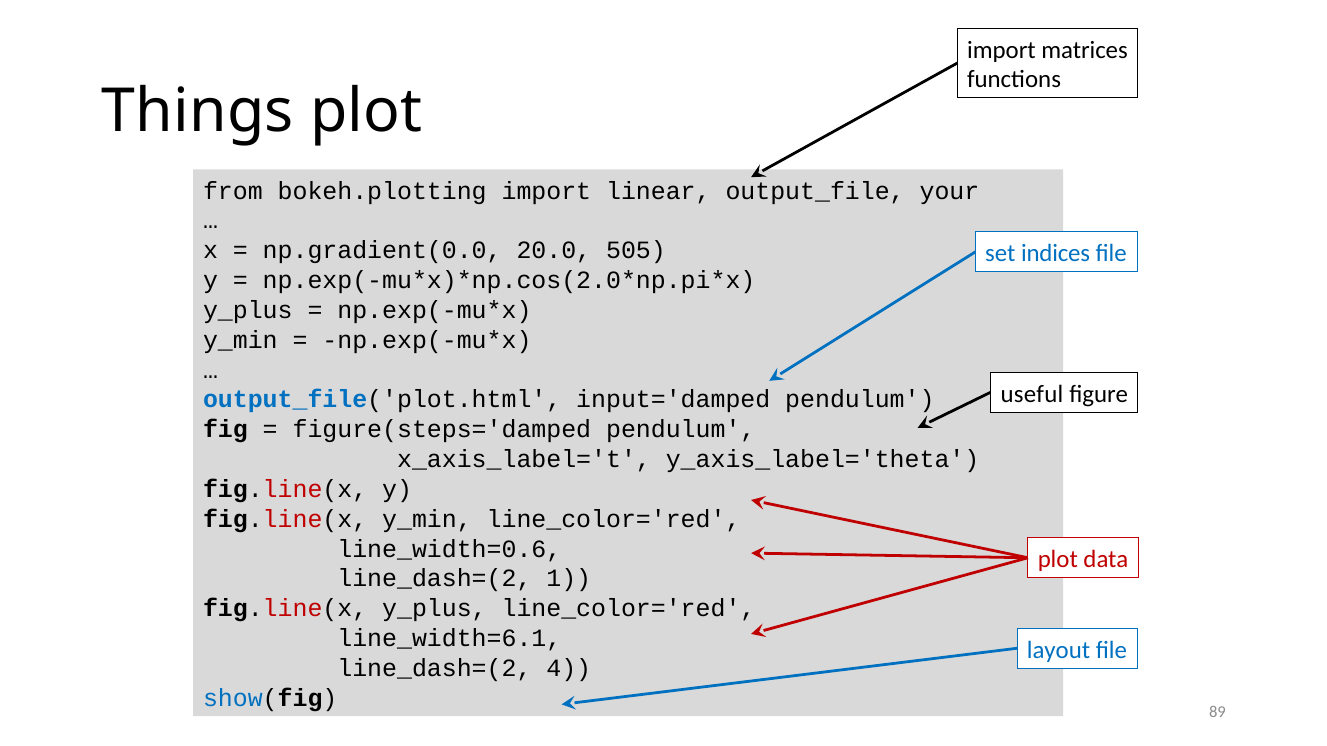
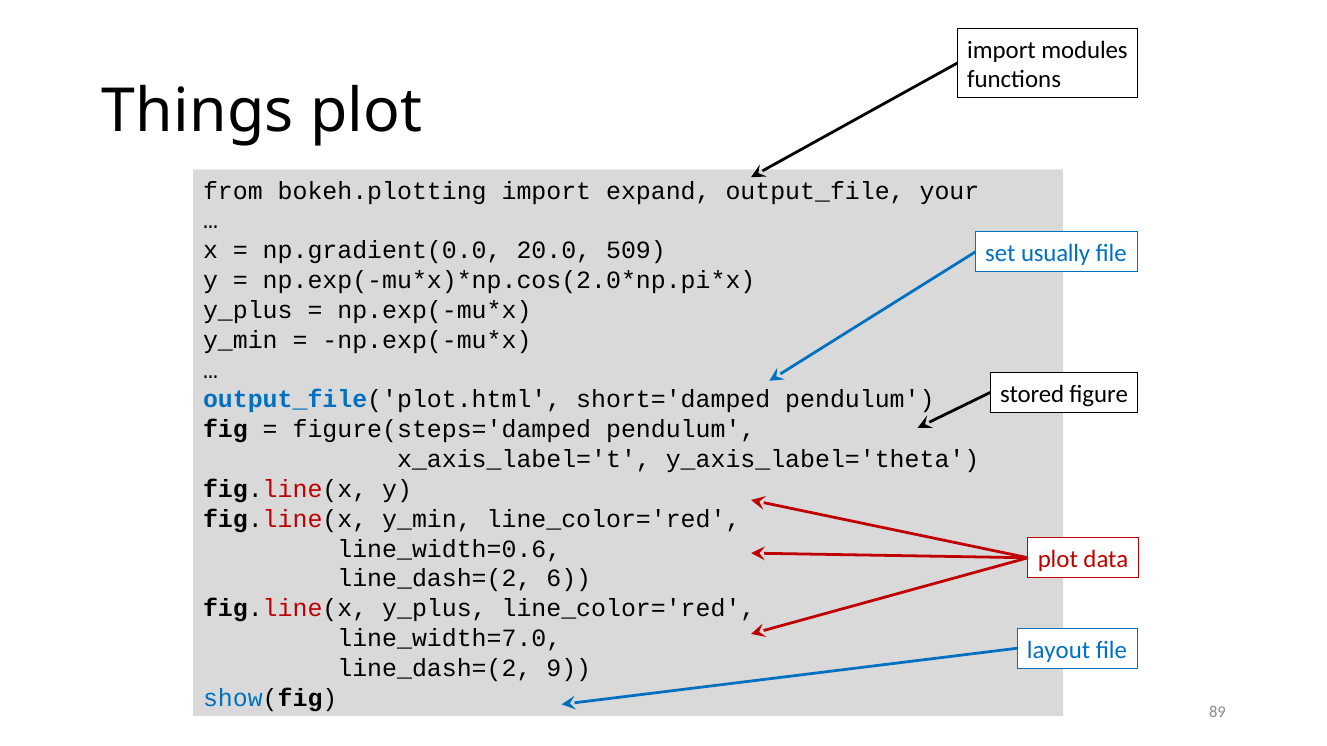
matrices: matrices -> modules
linear: linear -> expand
505: 505 -> 509
indices: indices -> usually
useful: useful -> stored
input='damped: input='damped -> short='damped
1: 1 -> 6
line_width=6.1: line_width=6.1 -> line_width=7.0
4: 4 -> 9
